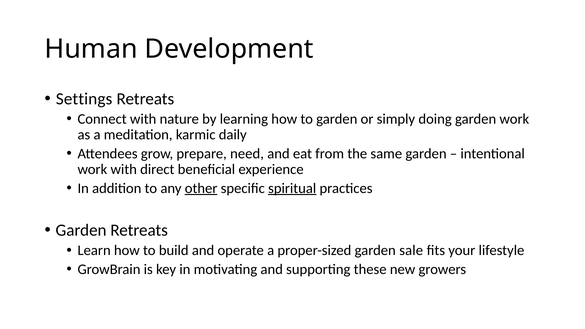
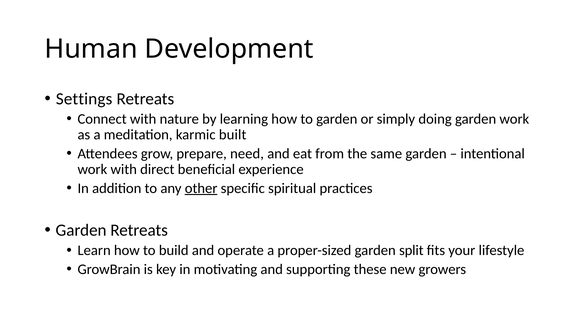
daily: daily -> built
spiritual underline: present -> none
sale: sale -> split
